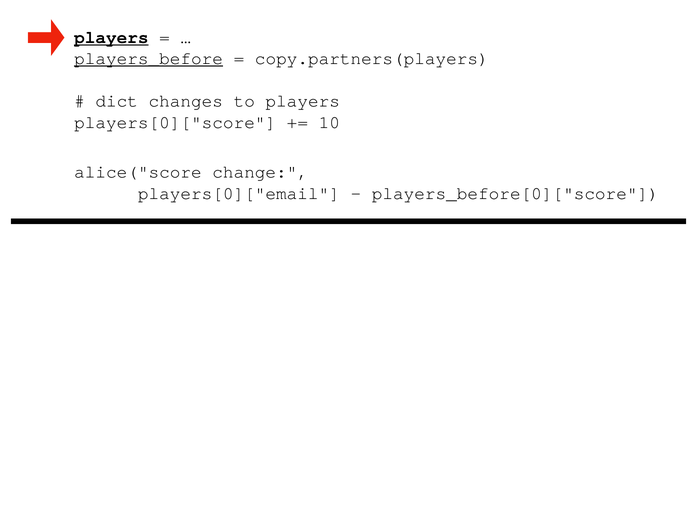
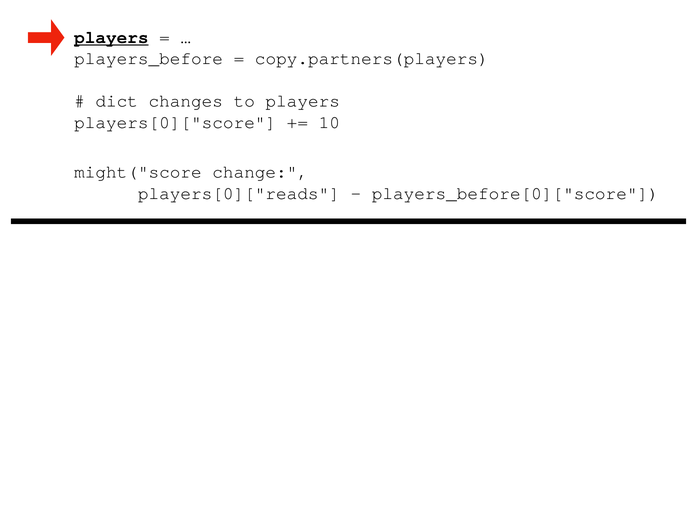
players_before underline: present -> none
alice("score: alice("score -> might("score
players[0]["email: players[0]["email -> players[0]["reads
